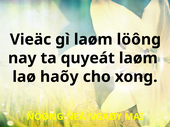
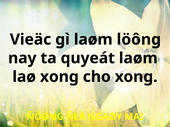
laø haõy: haõy -> xong
